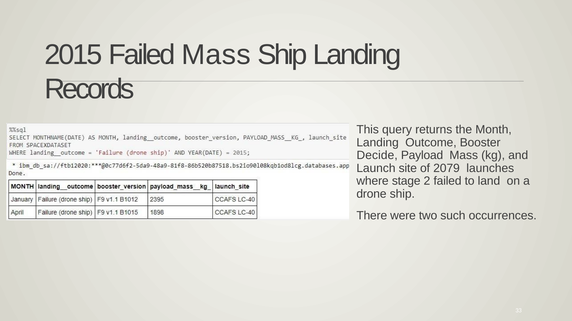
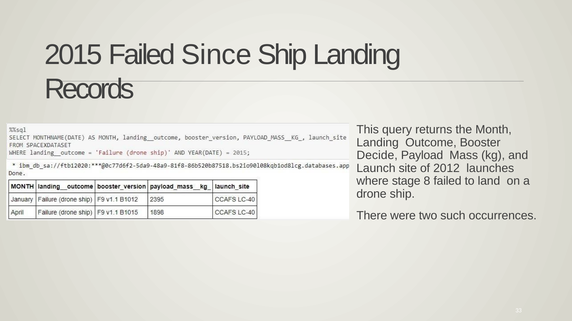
Failed Mass: Mass -> Since
2079: 2079 -> 2012
2: 2 -> 8
